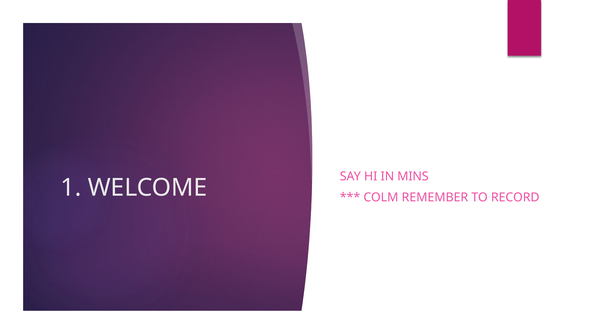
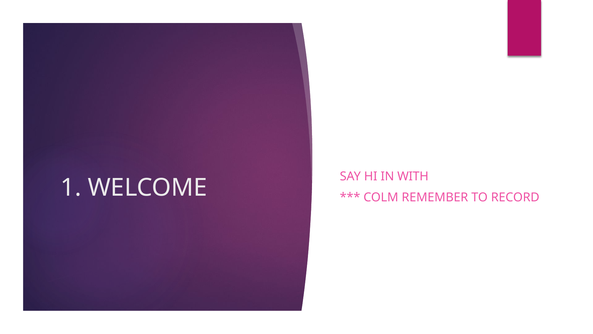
MINS: MINS -> WITH
